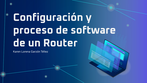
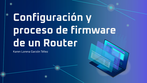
software: software -> firmware
